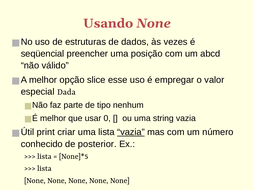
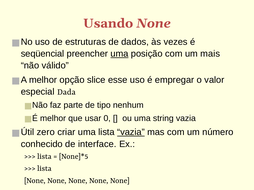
uma at (119, 54) underline: none -> present
abcd: abcd -> mais
print: print -> zero
posterior: posterior -> interface
